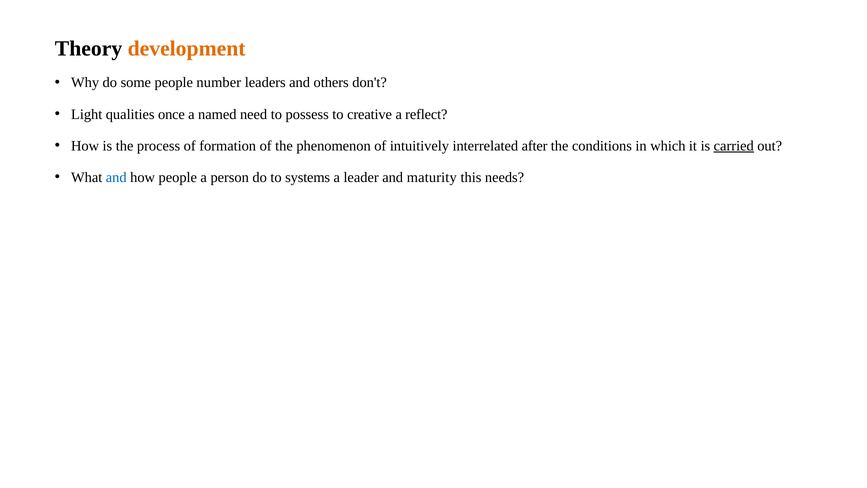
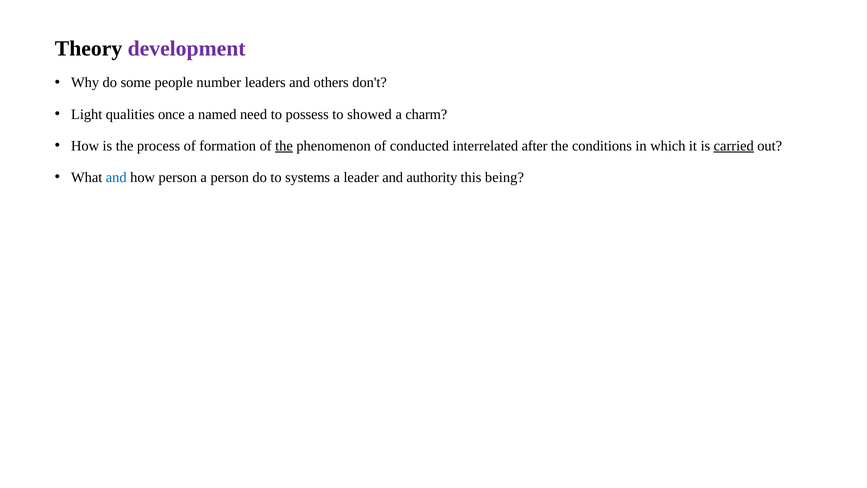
development colour: orange -> purple
creative: creative -> showed
reflect: reflect -> charm
the at (284, 146) underline: none -> present
intuitively: intuitively -> conducted
how people: people -> person
maturity: maturity -> authority
needs: needs -> being
